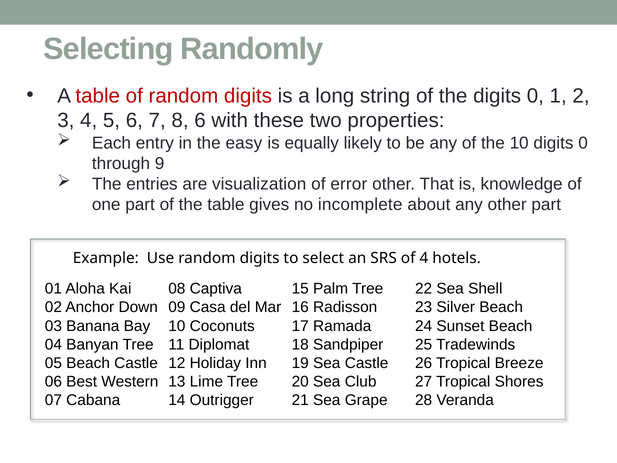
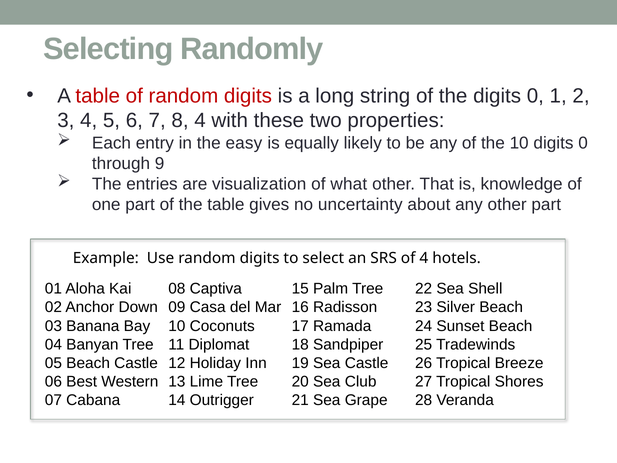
8 6: 6 -> 4
error: error -> what
incomplete: incomplete -> uncertainty
